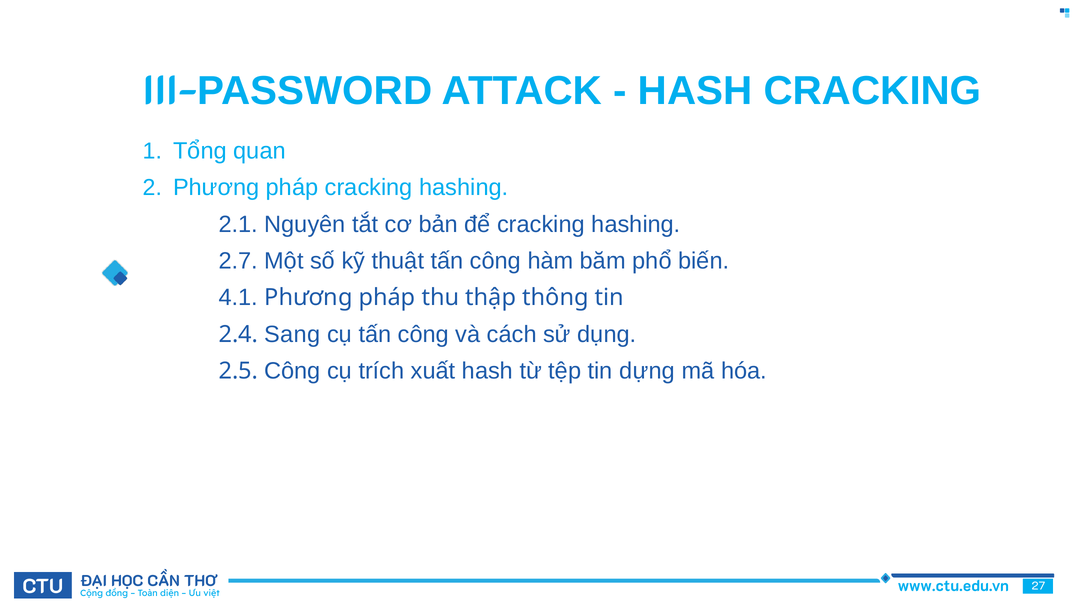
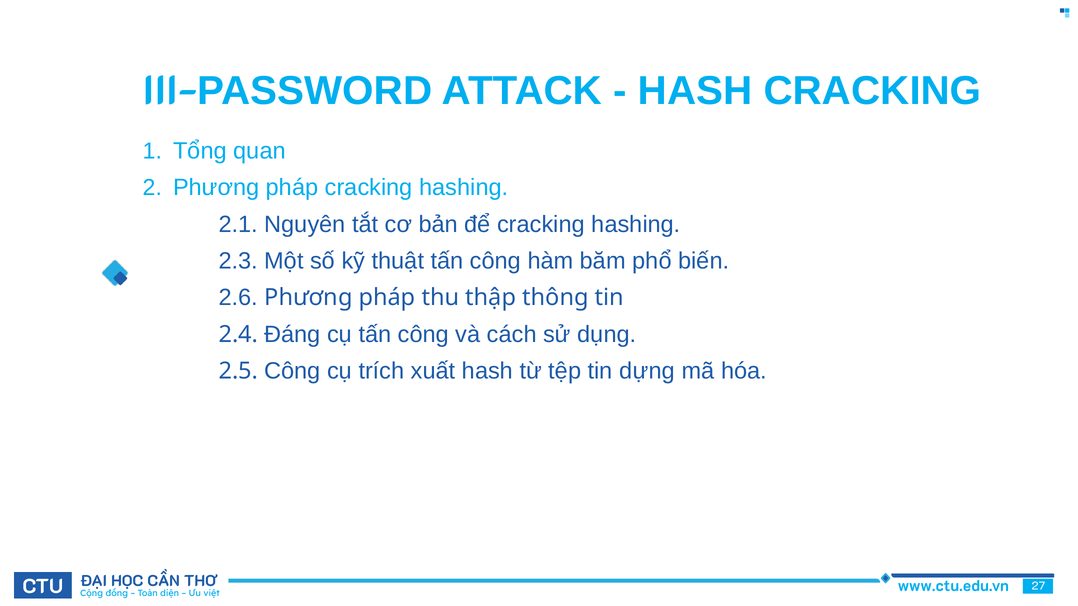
2.7: 2.7 -> 2.3
4.1: 4.1 -> 2.6
Sang: Sang -> Đáng
